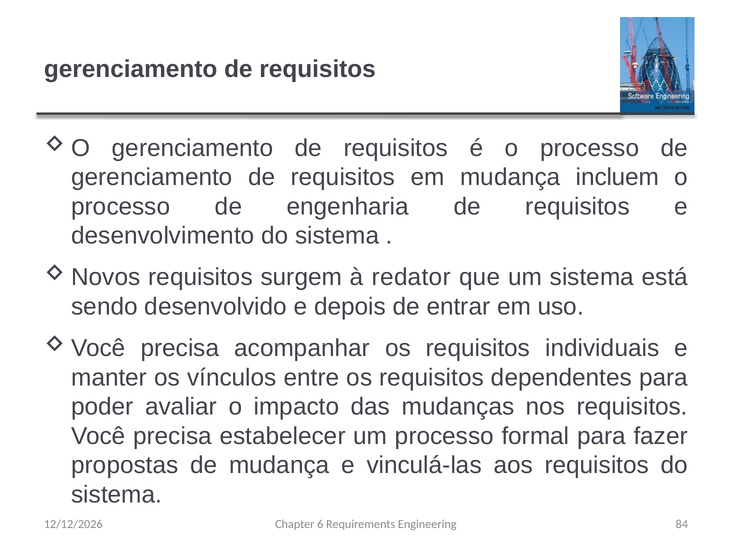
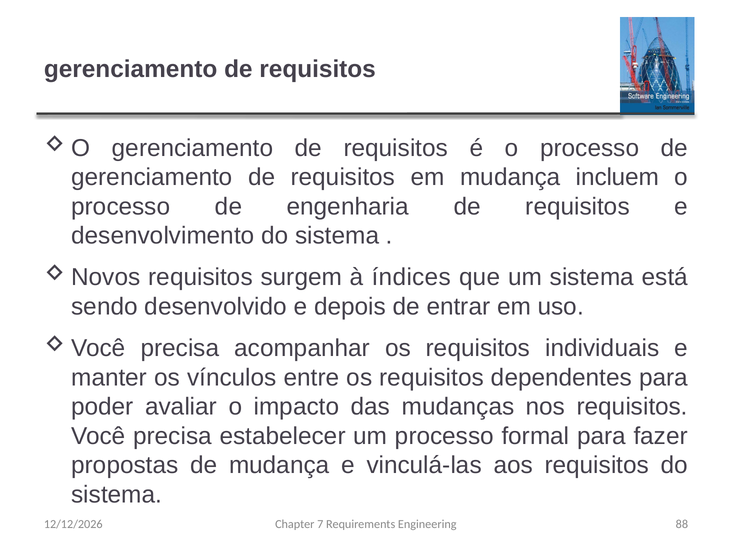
redator: redator -> índices
6: 6 -> 7
84: 84 -> 88
